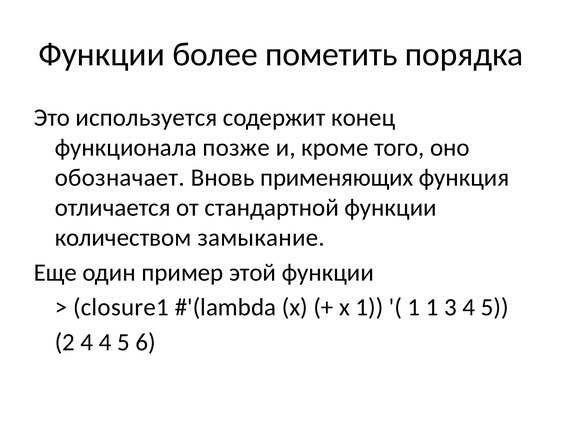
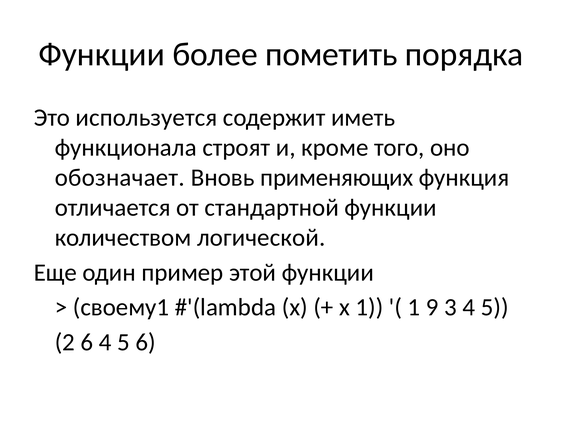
конец: конец -> иметь
позже: позже -> строят
замыкание: замыкание -> логической
closure1: closure1 -> своему1
1 1: 1 -> 9
2 4: 4 -> 6
